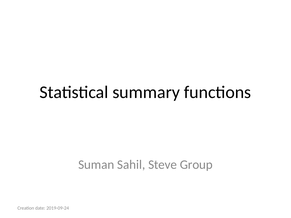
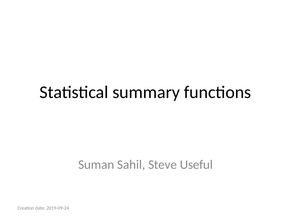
Group: Group -> Useful
